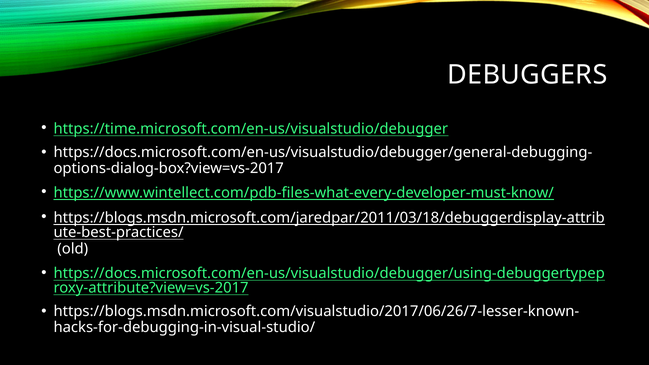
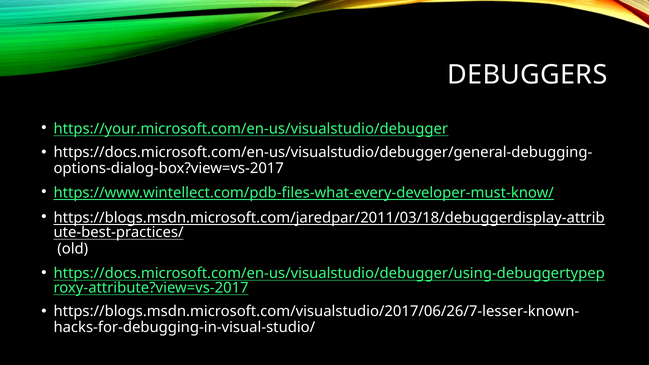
https://time.microsoft.com/en-us/visualstudio/debugger: https://time.microsoft.com/en-us/visualstudio/debugger -> https://your.microsoft.com/en-us/visualstudio/debugger
